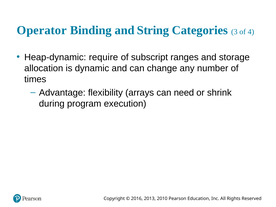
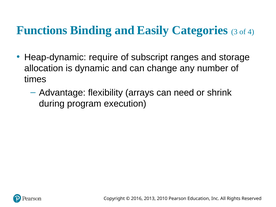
Operator: Operator -> Functions
String: String -> Easily
